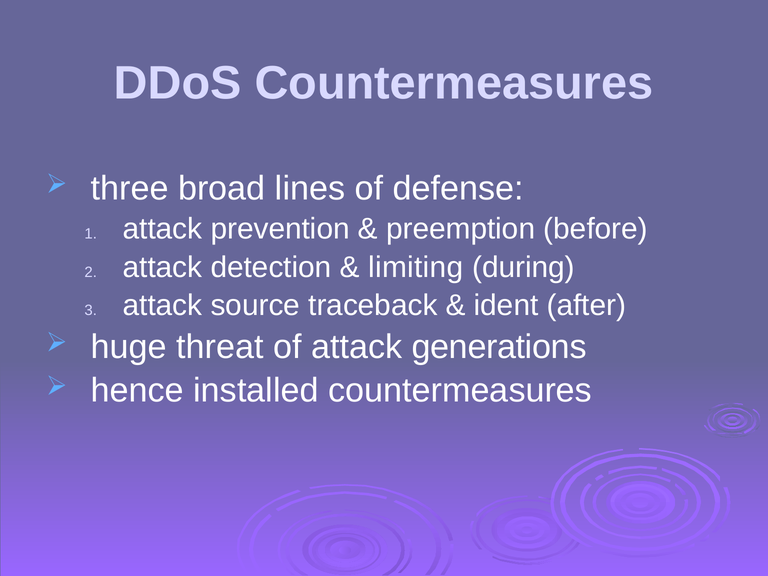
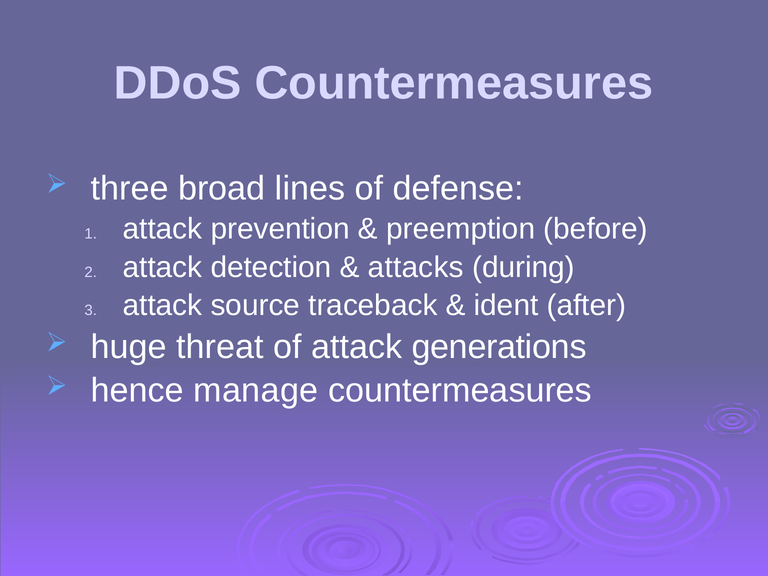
limiting: limiting -> attacks
installed: installed -> manage
